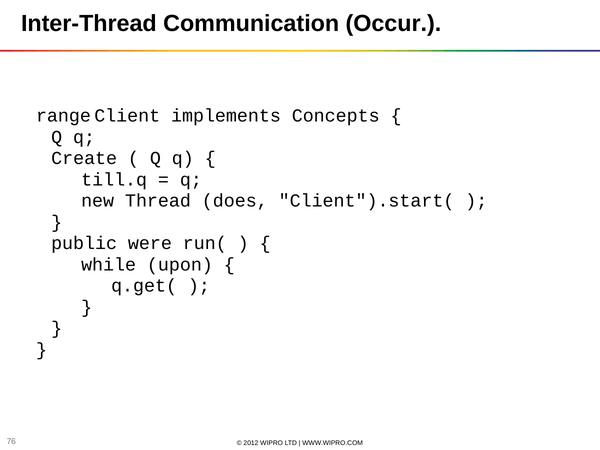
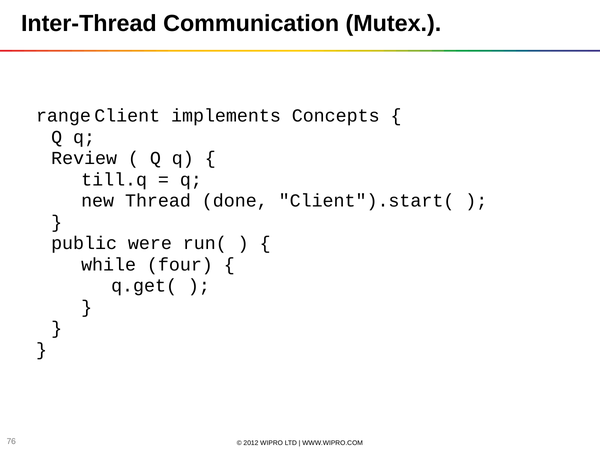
Occur: Occur -> Mutex
Create: Create -> Review
does: does -> done
upon: upon -> four
